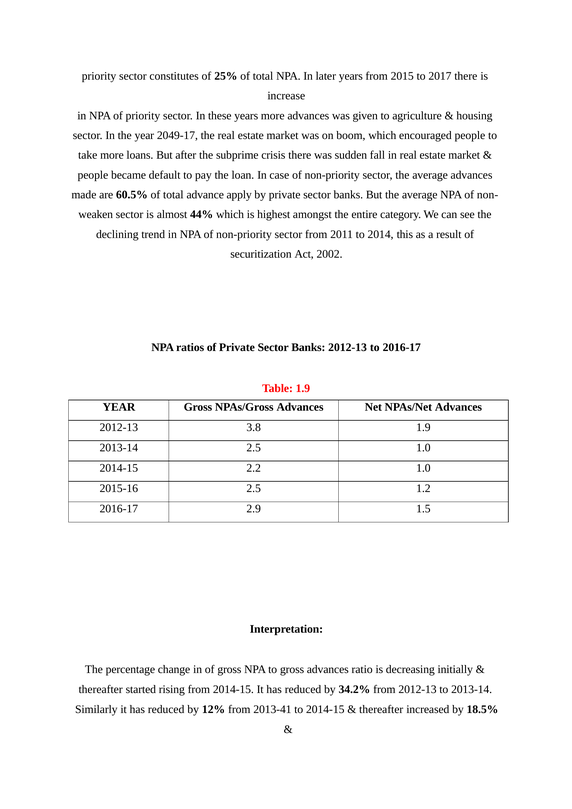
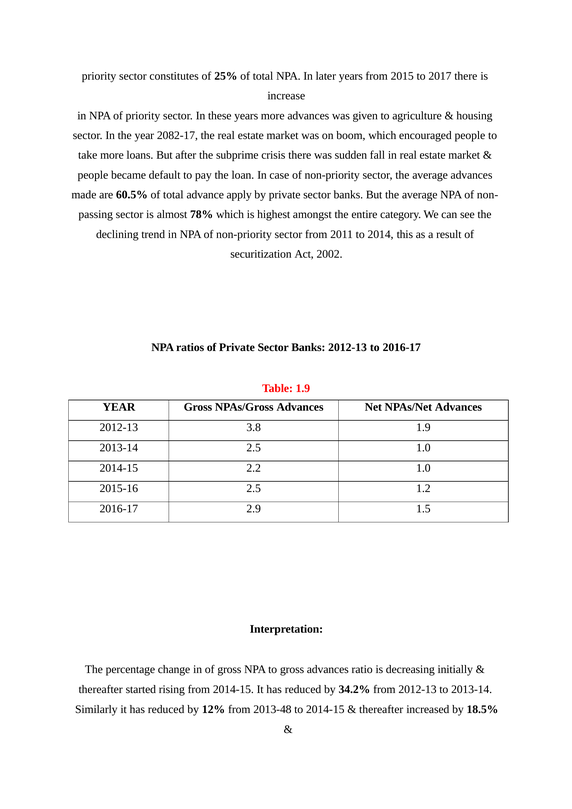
2049-17: 2049-17 -> 2082-17
weaken: weaken -> passing
44%: 44% -> 78%
2013-41: 2013-41 -> 2013-48
